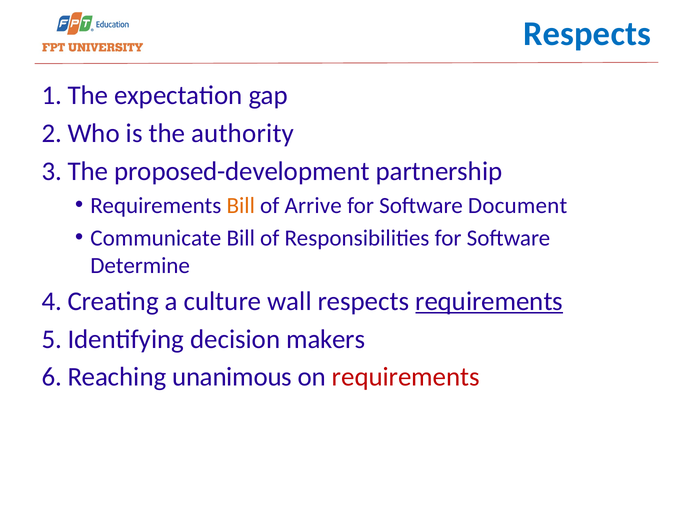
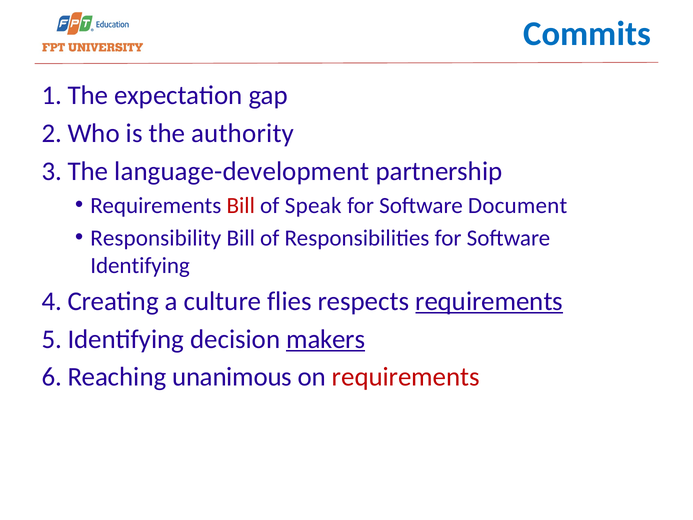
Respects at (587, 34): Respects -> Commits
proposed-development: proposed-development -> language-development
Bill at (241, 205) colour: orange -> red
Arrive: Arrive -> Speak
Communicate: Communicate -> Responsibility
Determine: Determine -> Identifying
wall: wall -> flies
makers underline: none -> present
